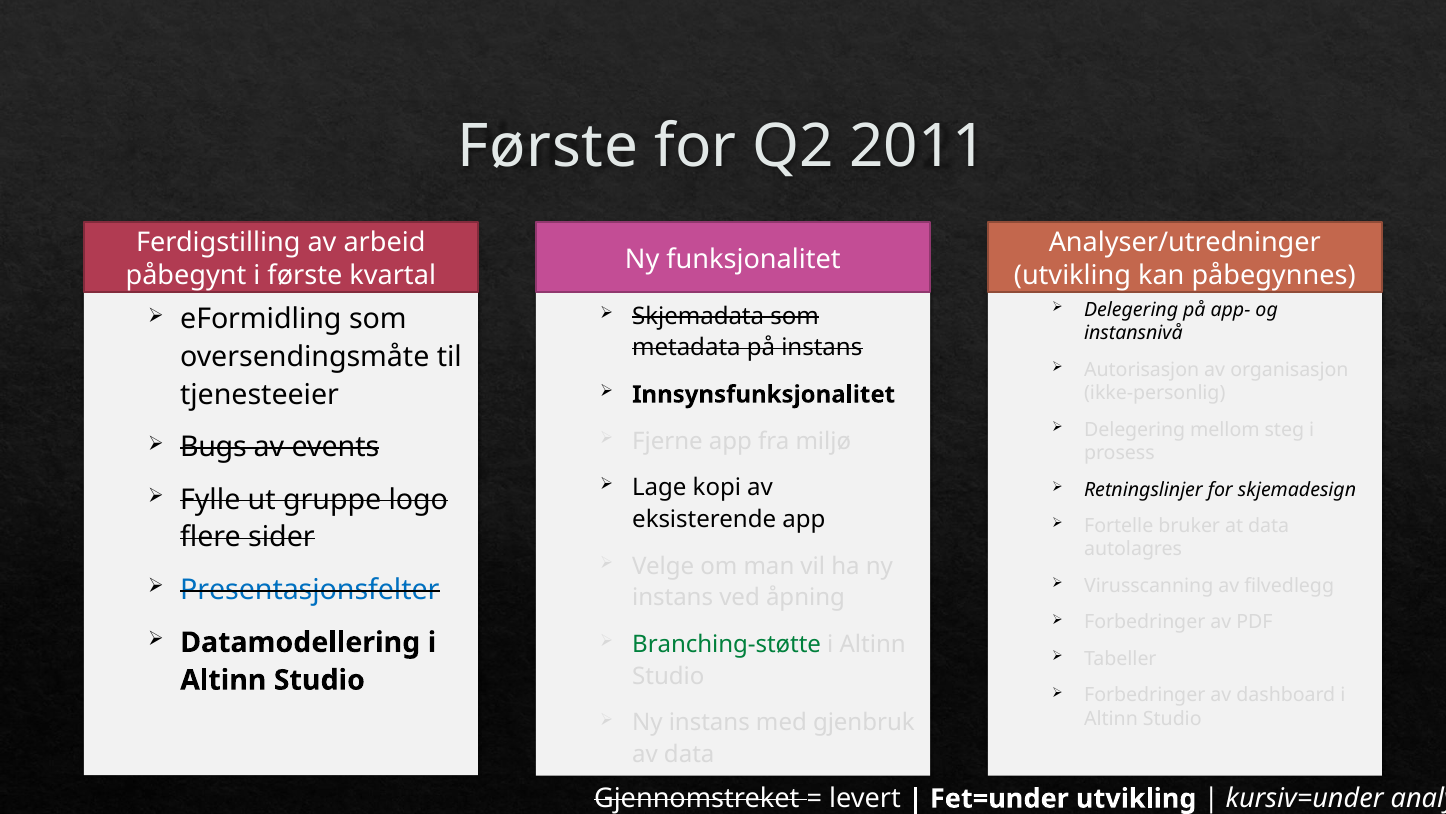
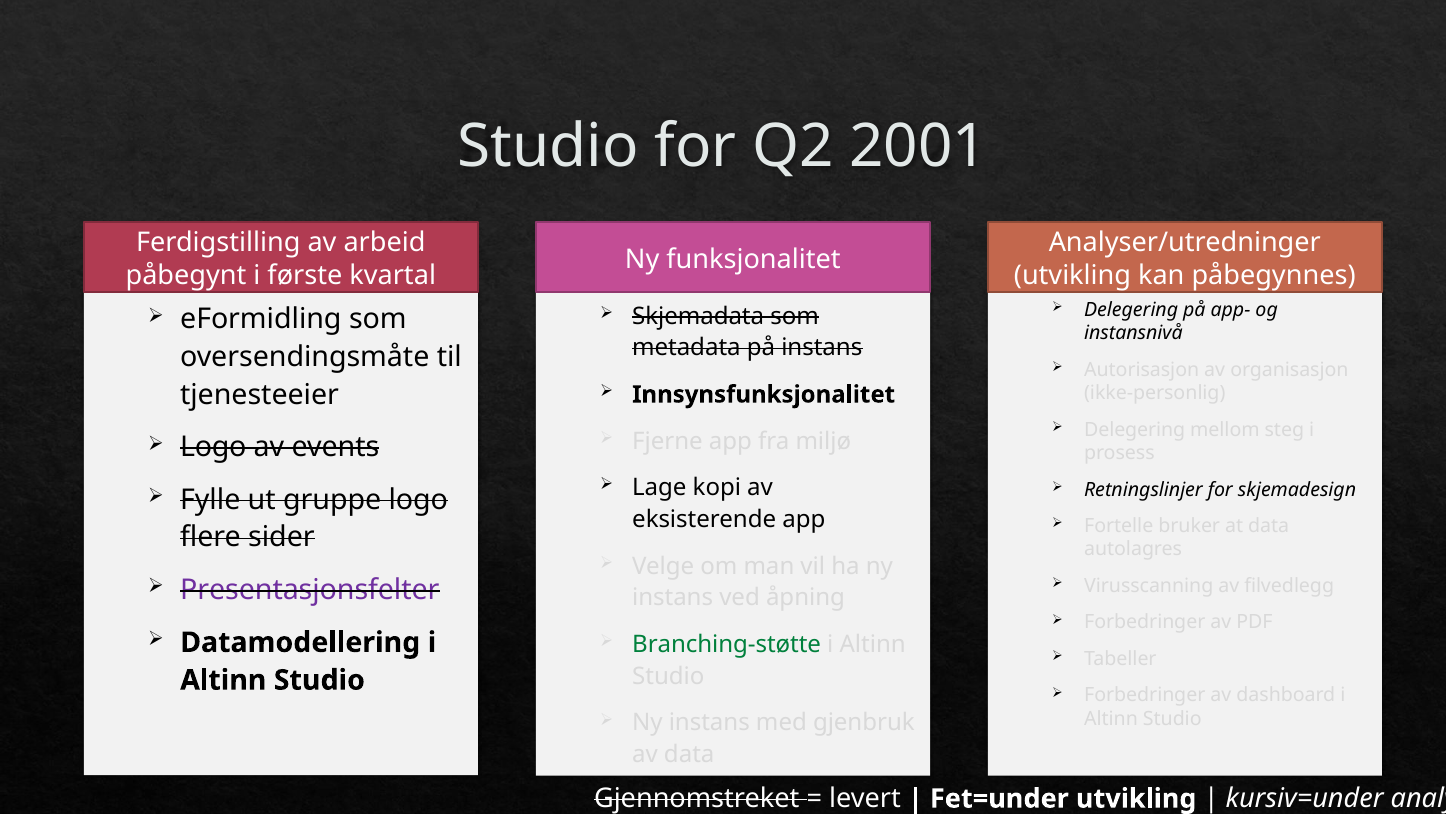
Første at (548, 147): Første -> Studio
2011: 2011 -> 2001
Bugs at (213, 447): Bugs -> Logo
Presentasjonsfelter colour: blue -> purple
